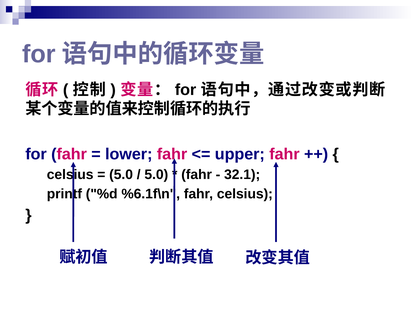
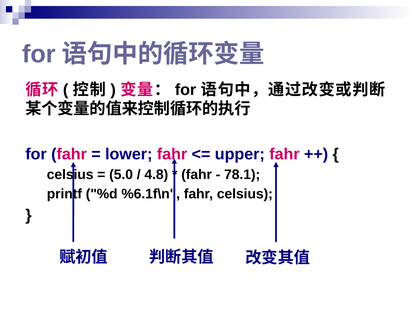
5.0 at (156, 175): 5.0 -> 4.8
32.1: 32.1 -> 78.1
